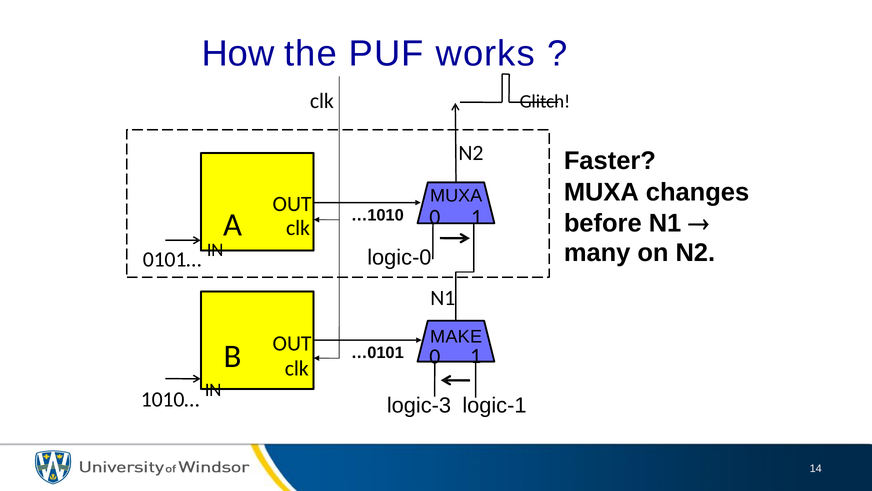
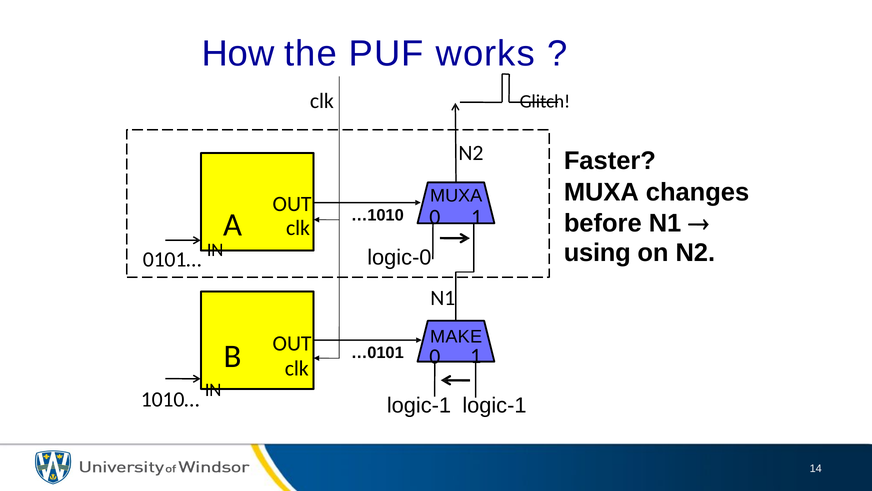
many: many -> using
logic-3 at (419, 405): logic-3 -> logic-1
